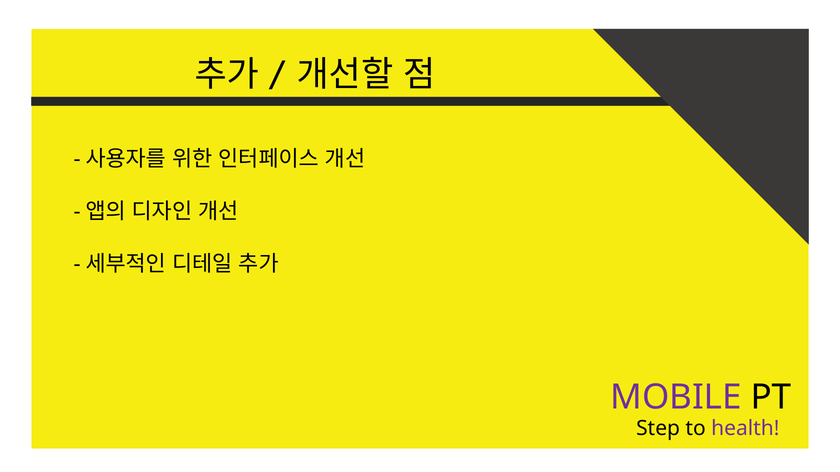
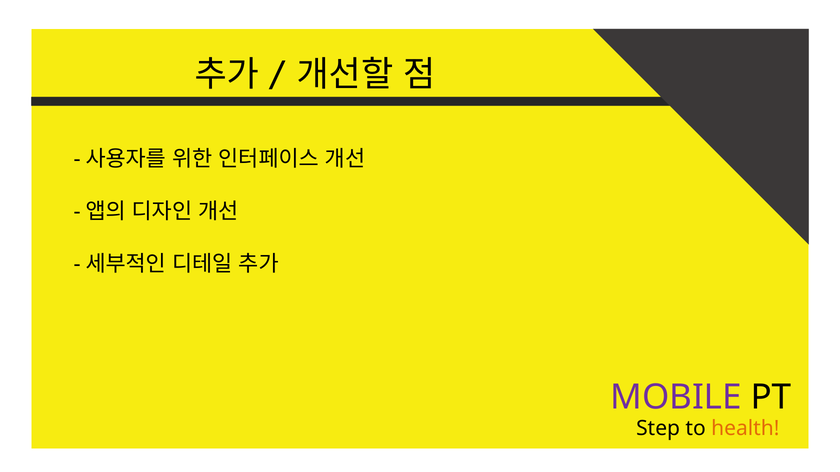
health colour: purple -> orange
